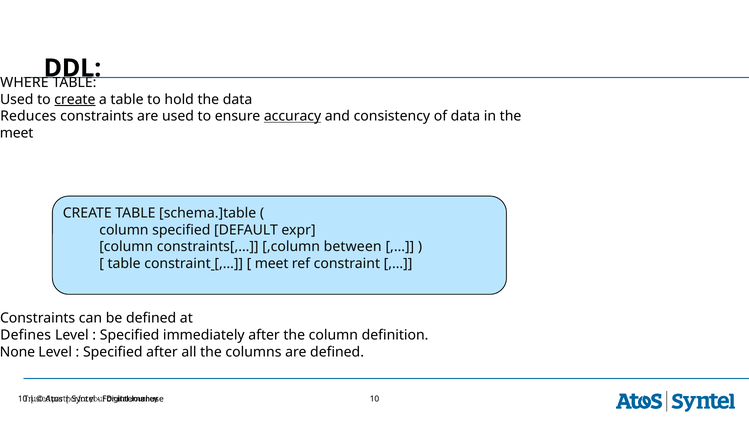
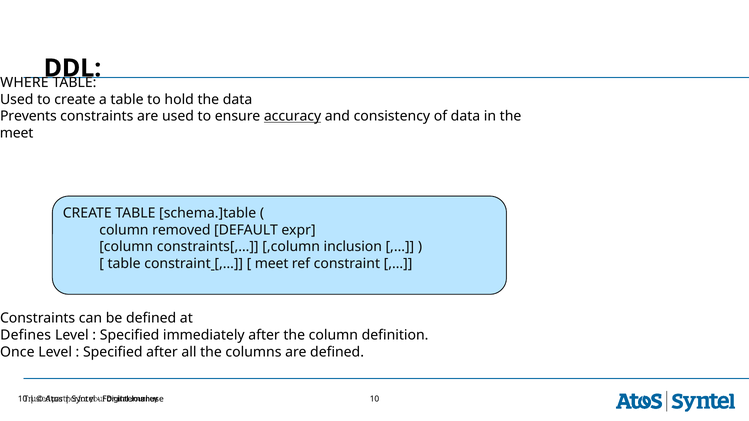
create at (75, 99) underline: present -> none
Reduces: Reduces -> Prevents
column specified: specified -> removed
between: between -> inclusion
None: None -> Once
